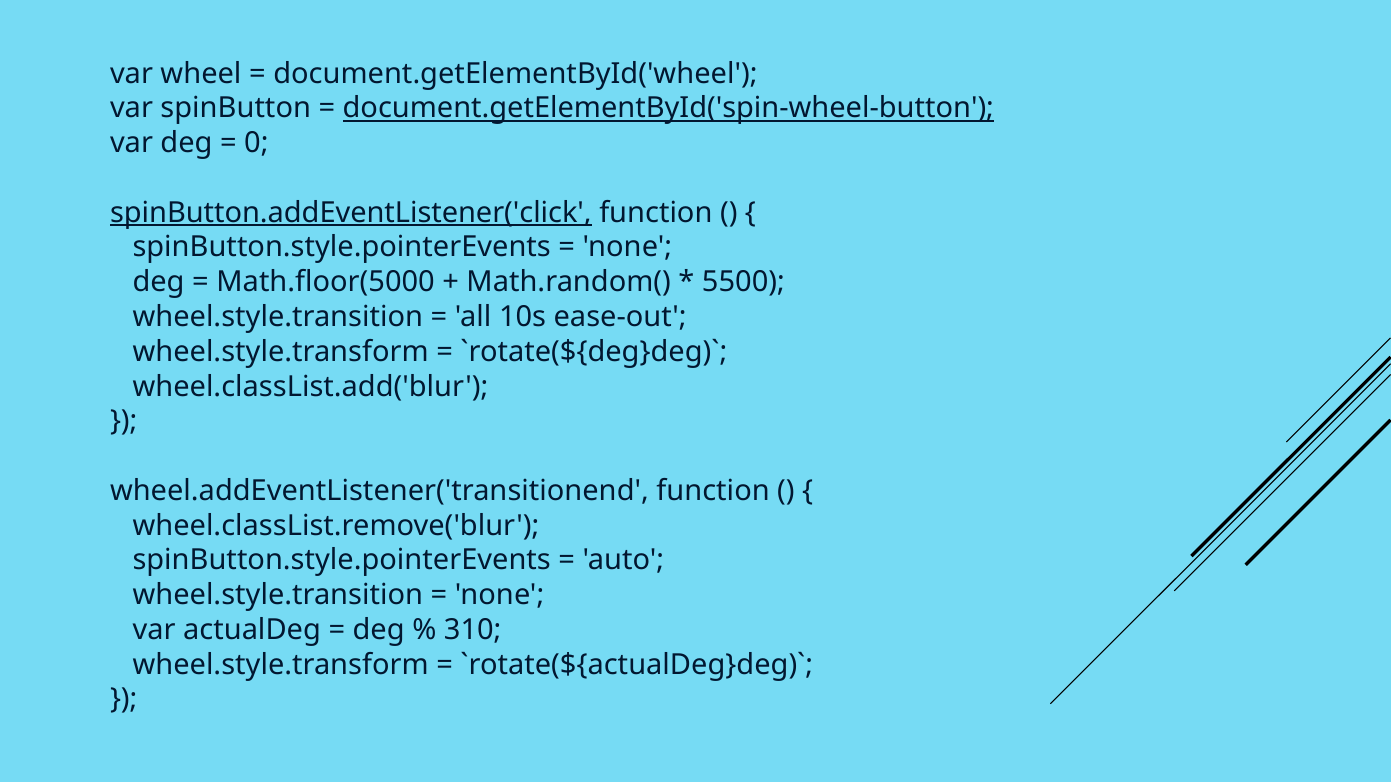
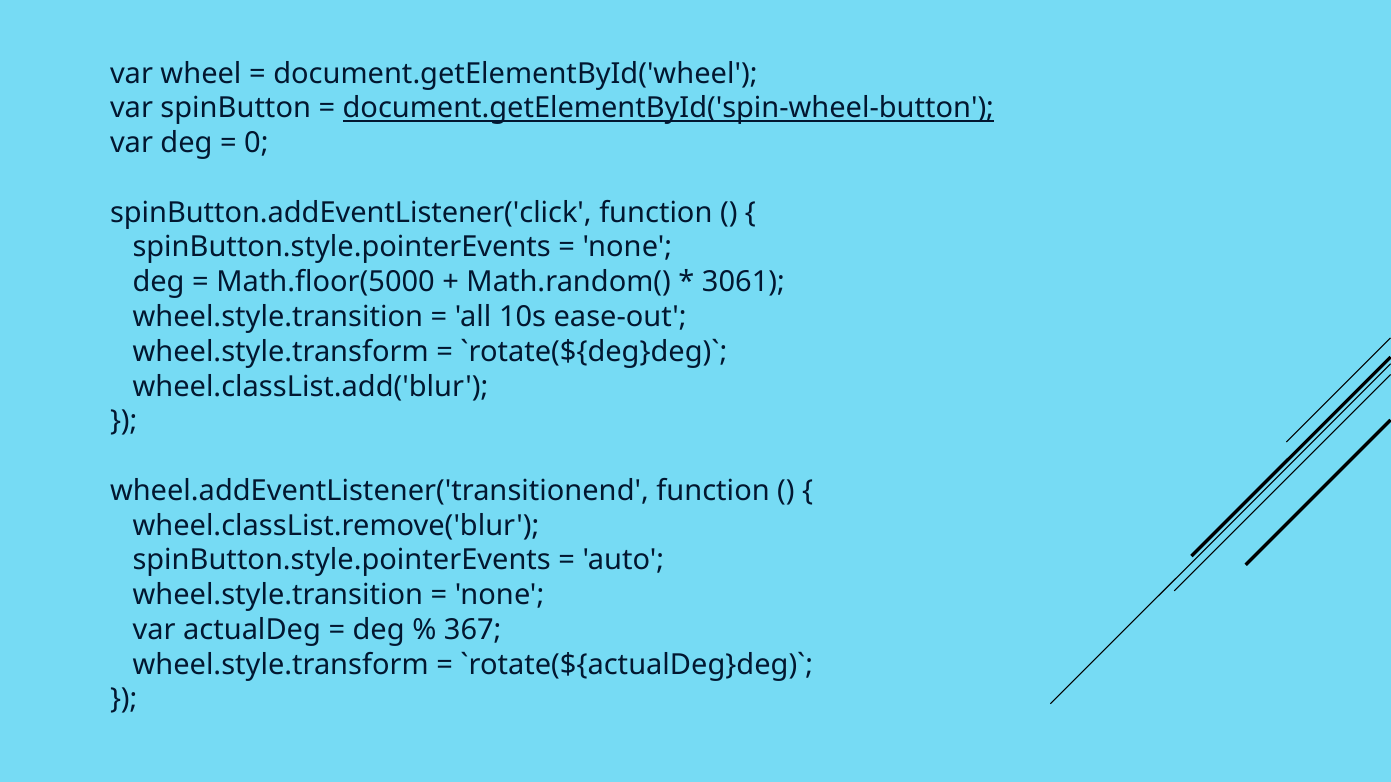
spinButton.addEventListener('click underline: present -> none
5500: 5500 -> 3061
310: 310 -> 367
